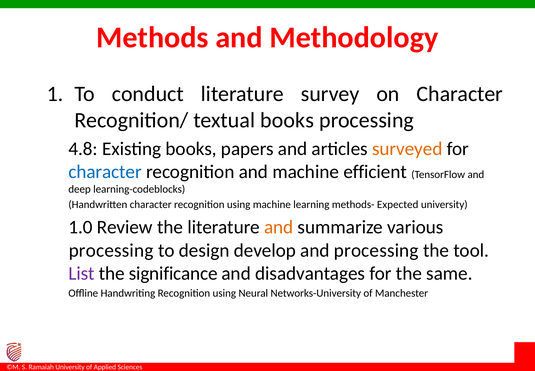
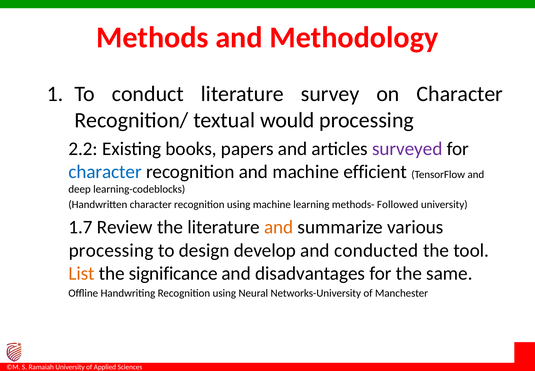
textual books: books -> would
4.8: 4.8 -> 2.2
surveyed colour: orange -> purple
Expected: Expected -> Followed
1.0: 1.0 -> 1.7
and processing: processing -> conducted
List colour: purple -> orange
